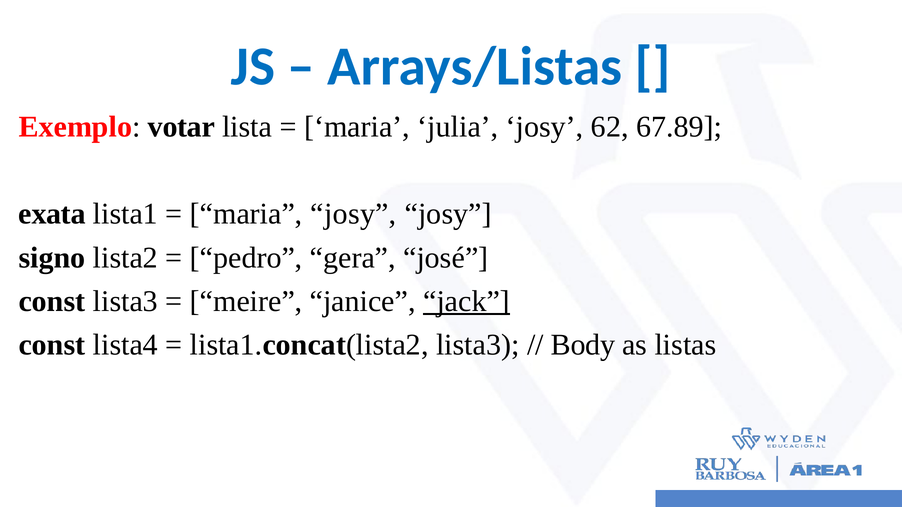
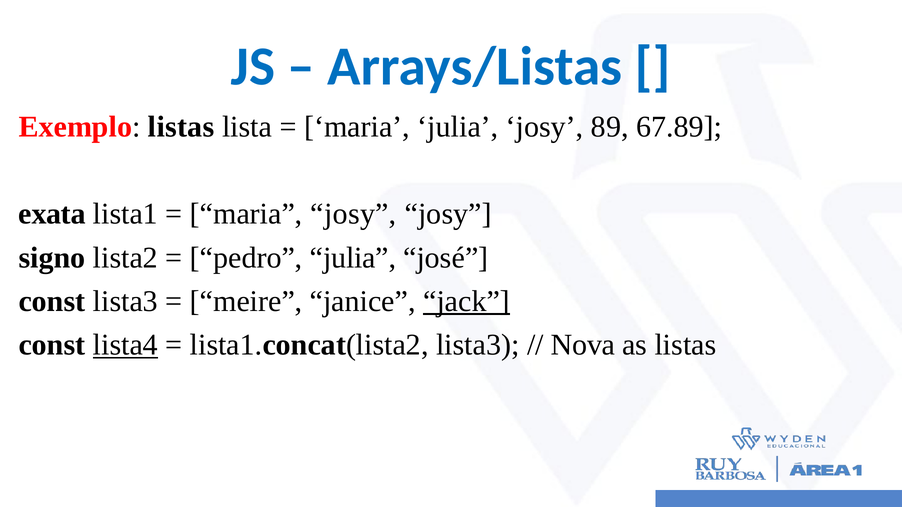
Exemplo votar: votar -> listas
62: 62 -> 89
pedro gera: gera -> julia
lista4 underline: none -> present
Body: Body -> Nova
